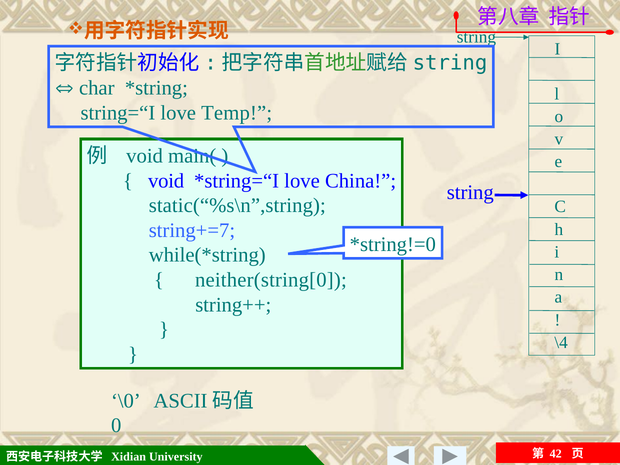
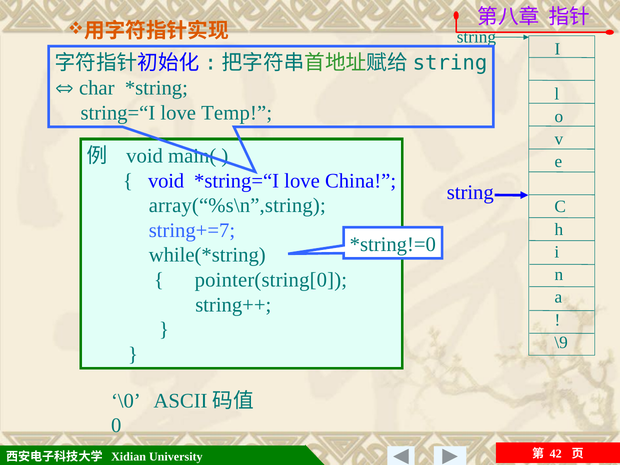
static(“%s\n”,string: static(“%s\n”,string -> array(“%s\n”,string
neither(string[0: neither(string[0 -> pointer(string[0
\4: \4 -> \9
